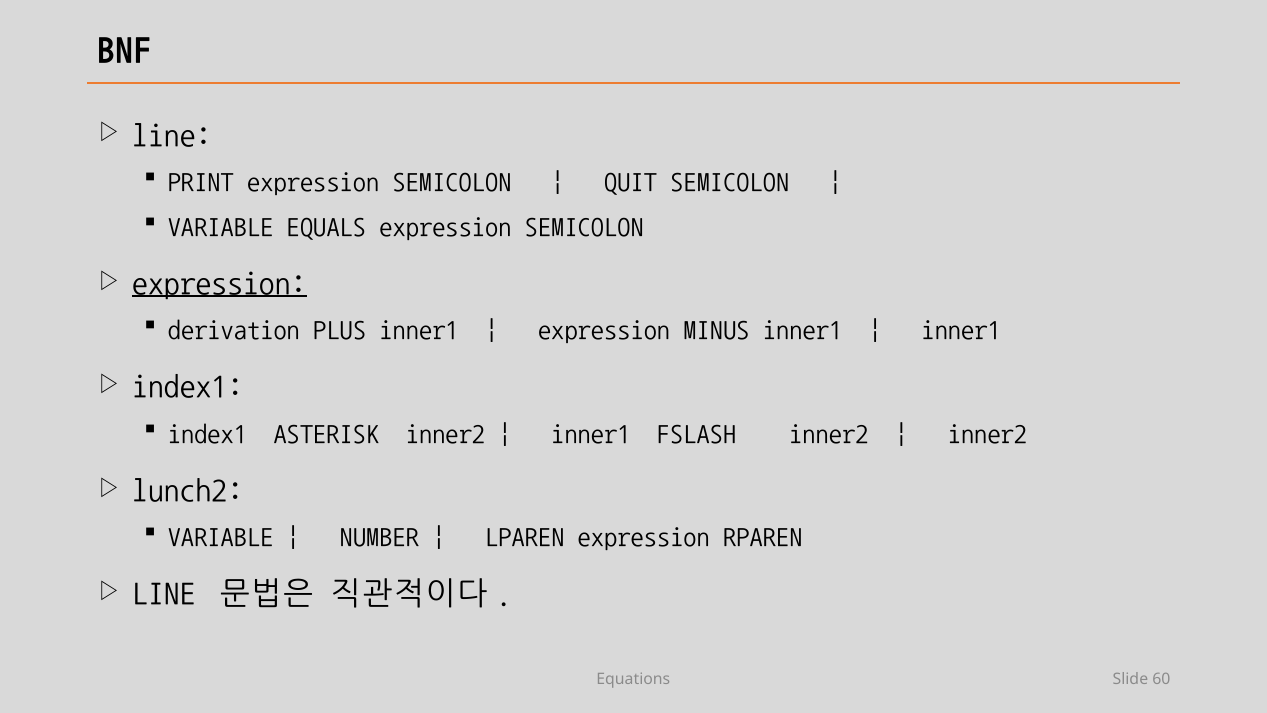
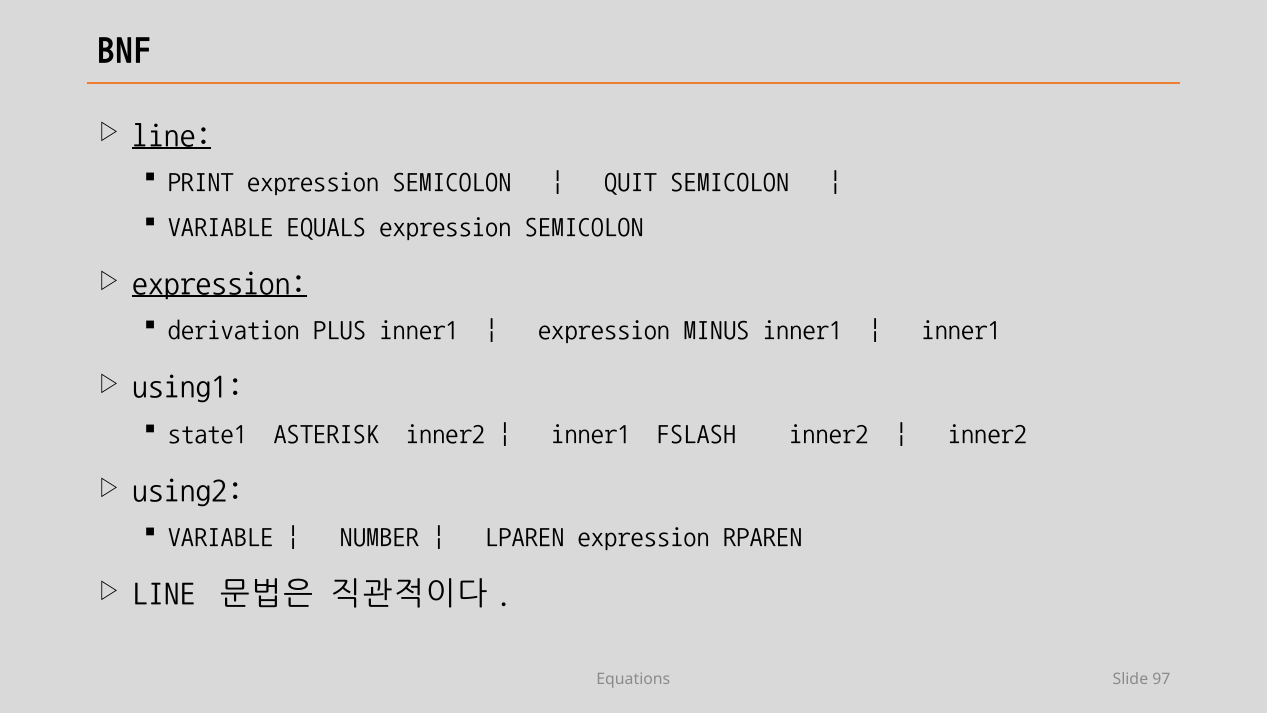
line at (172, 135) underline: none -> present
index1 at (188, 386): index1 -> using1
index1 at (207, 433): index1 -> state1
lunch2: lunch2 -> using2
60: 60 -> 97
